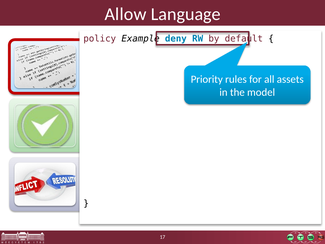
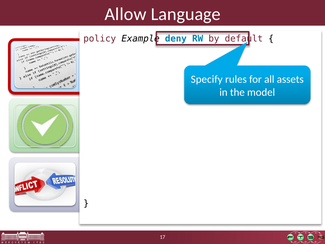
Priority: Priority -> Specify
